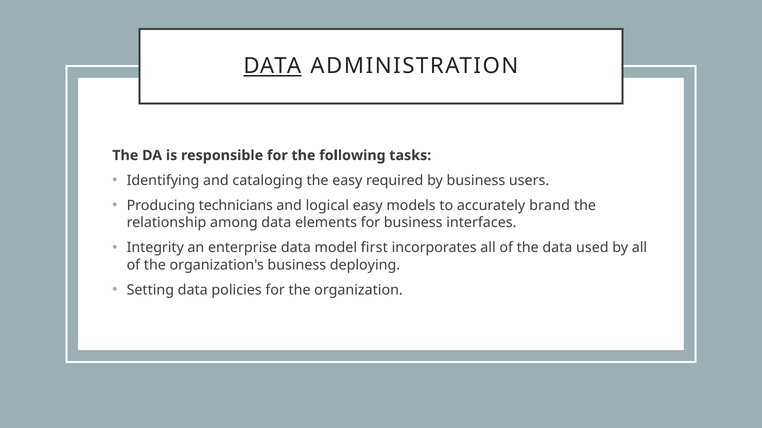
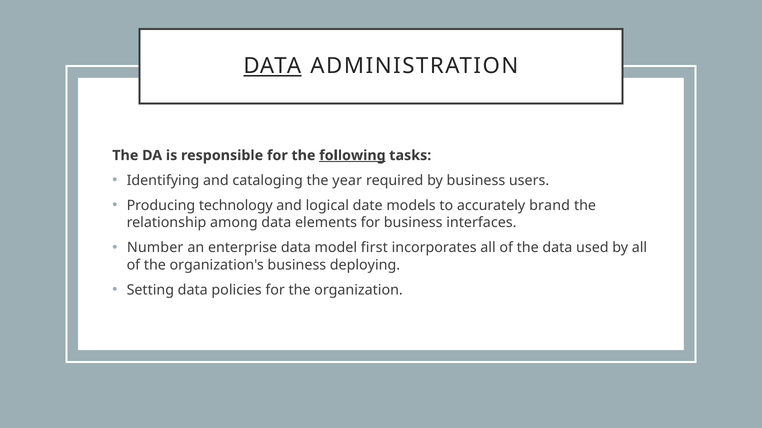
following underline: none -> present
the easy: easy -> year
technicians: technicians -> technology
logical easy: easy -> date
Integrity: Integrity -> Number
